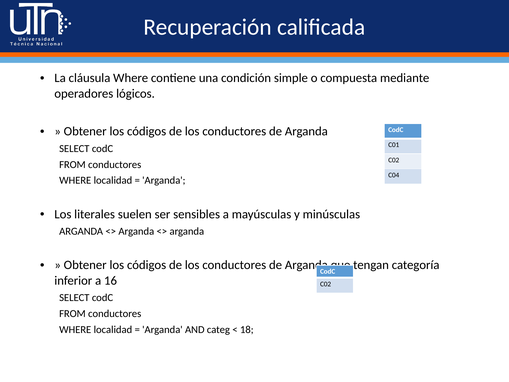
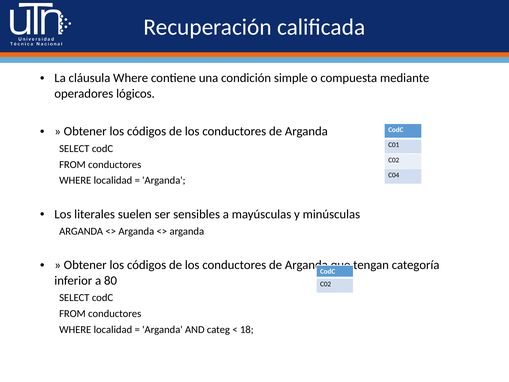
16: 16 -> 80
